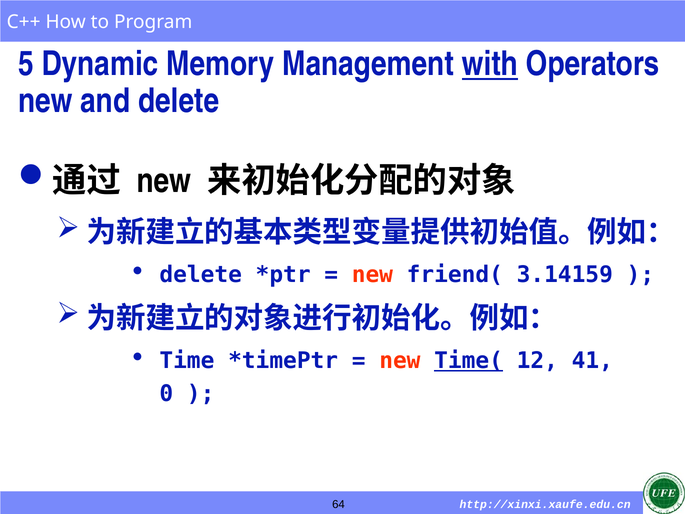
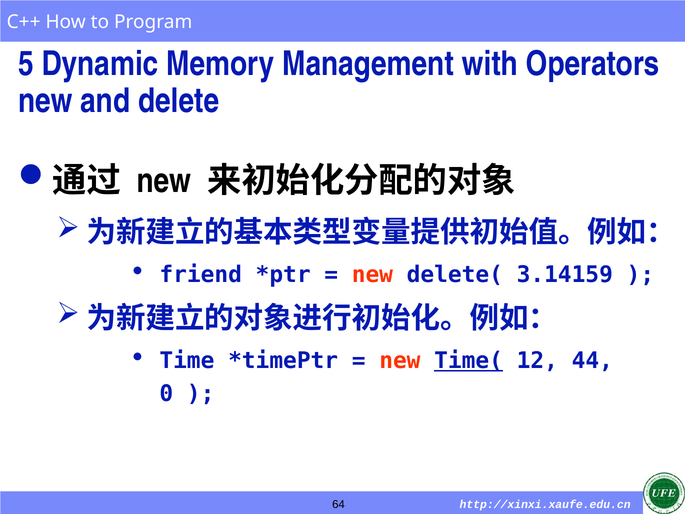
with underline: present -> none
delete at (201, 275): delete -> friend
friend(: friend( -> delete(
41: 41 -> 44
